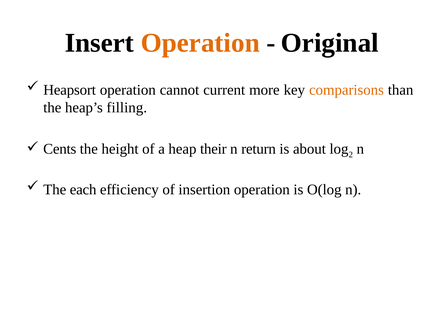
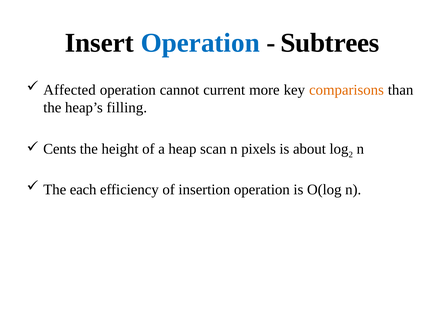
Operation at (200, 43) colour: orange -> blue
Original: Original -> Subtrees
Heapsort: Heapsort -> Affected
their: their -> scan
return: return -> pixels
